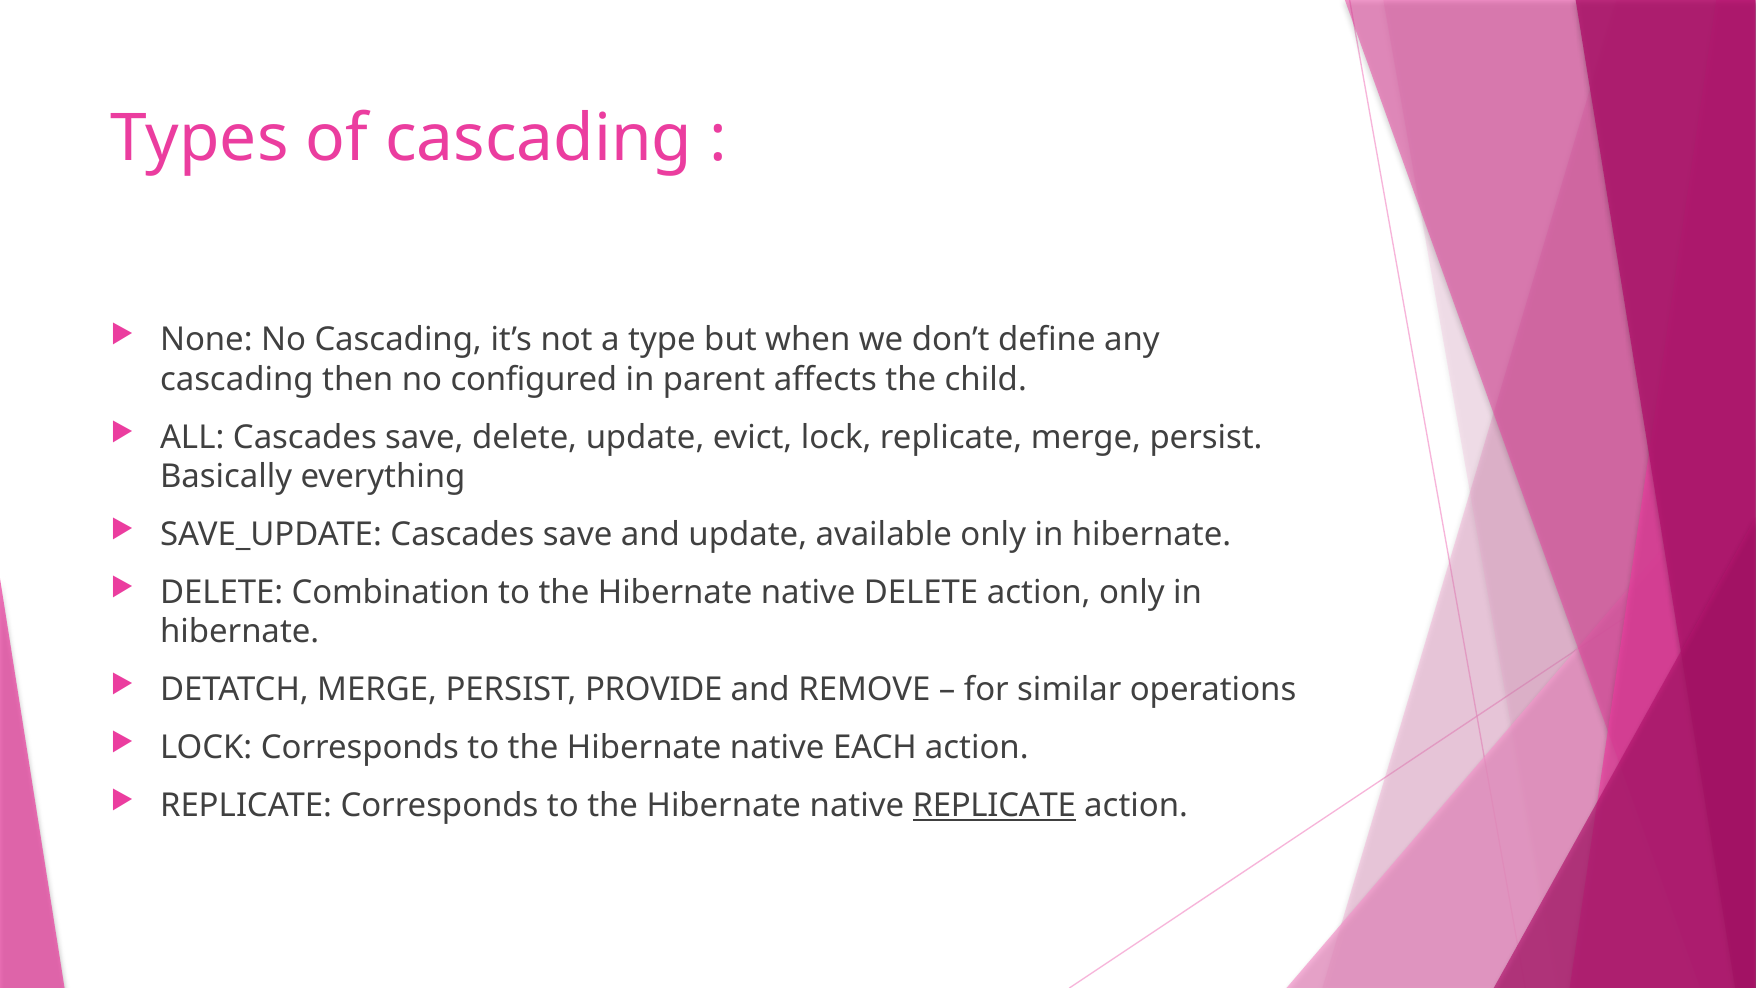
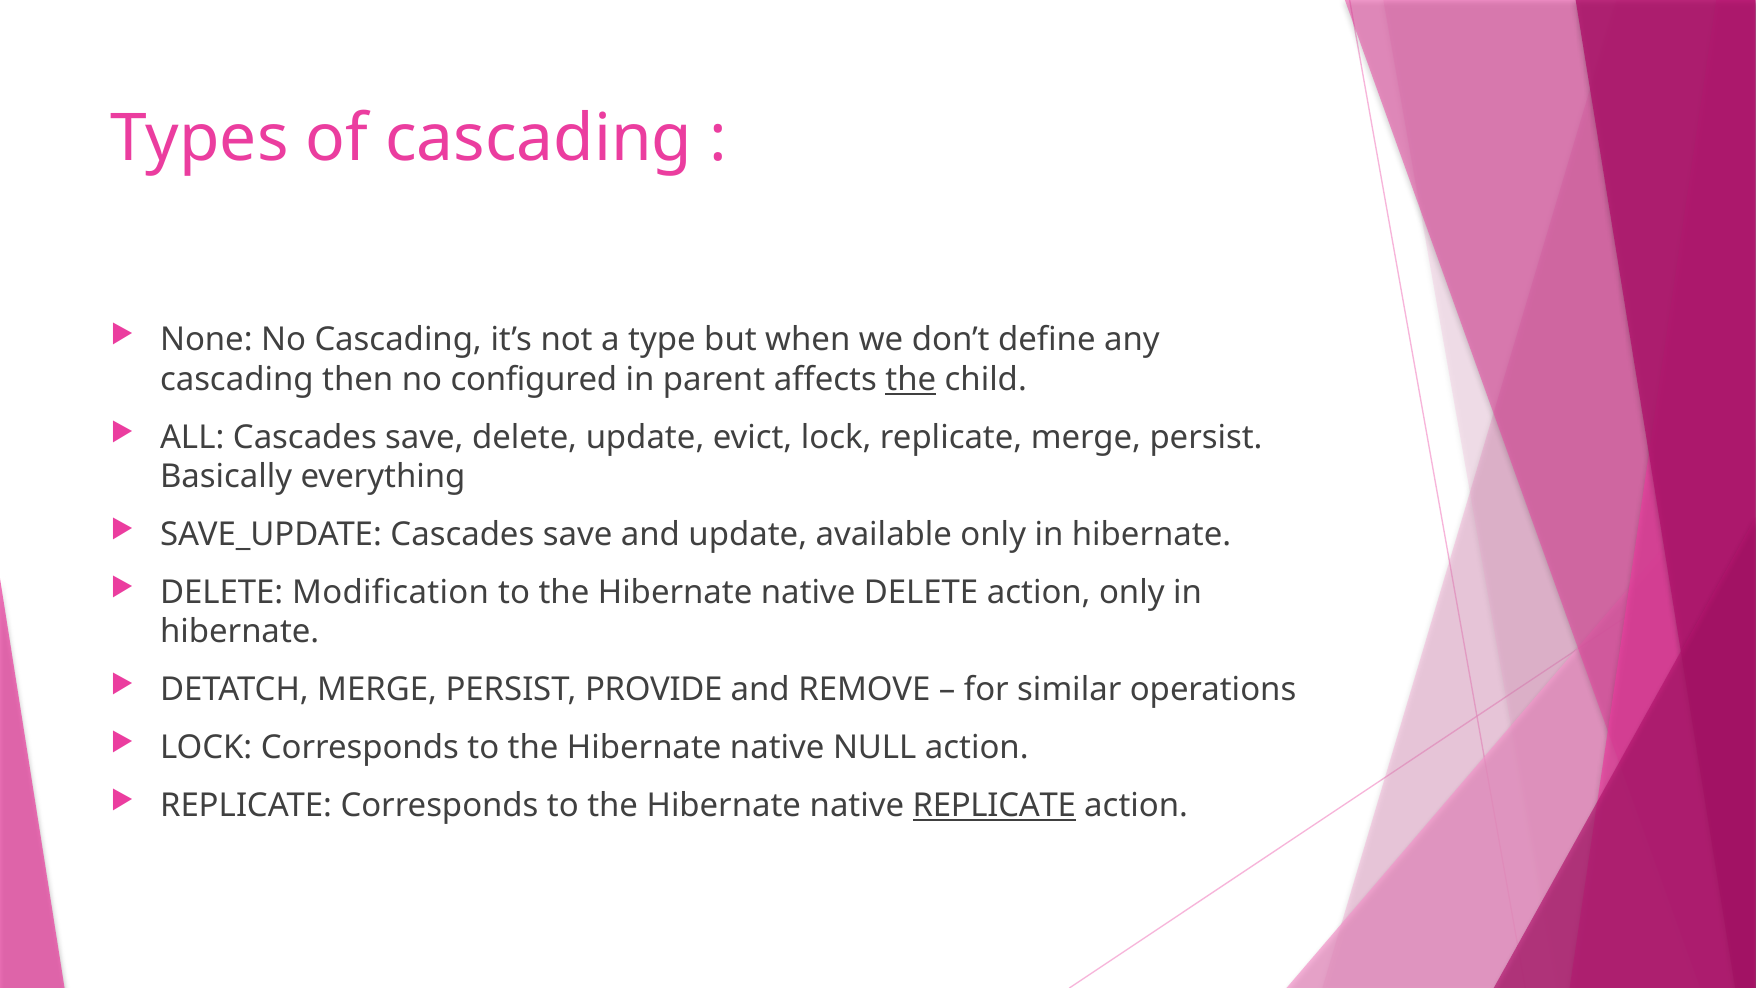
the at (911, 379) underline: none -> present
Combination: Combination -> Modification
EACH: EACH -> NULL
